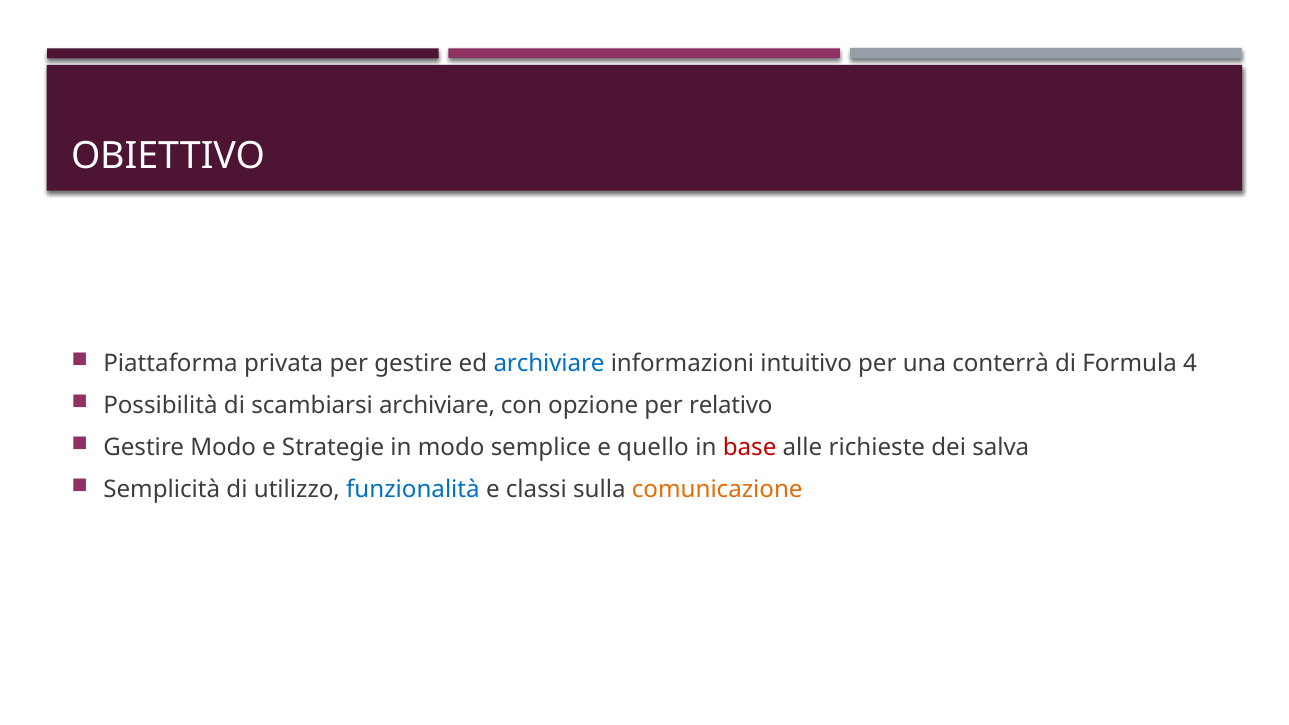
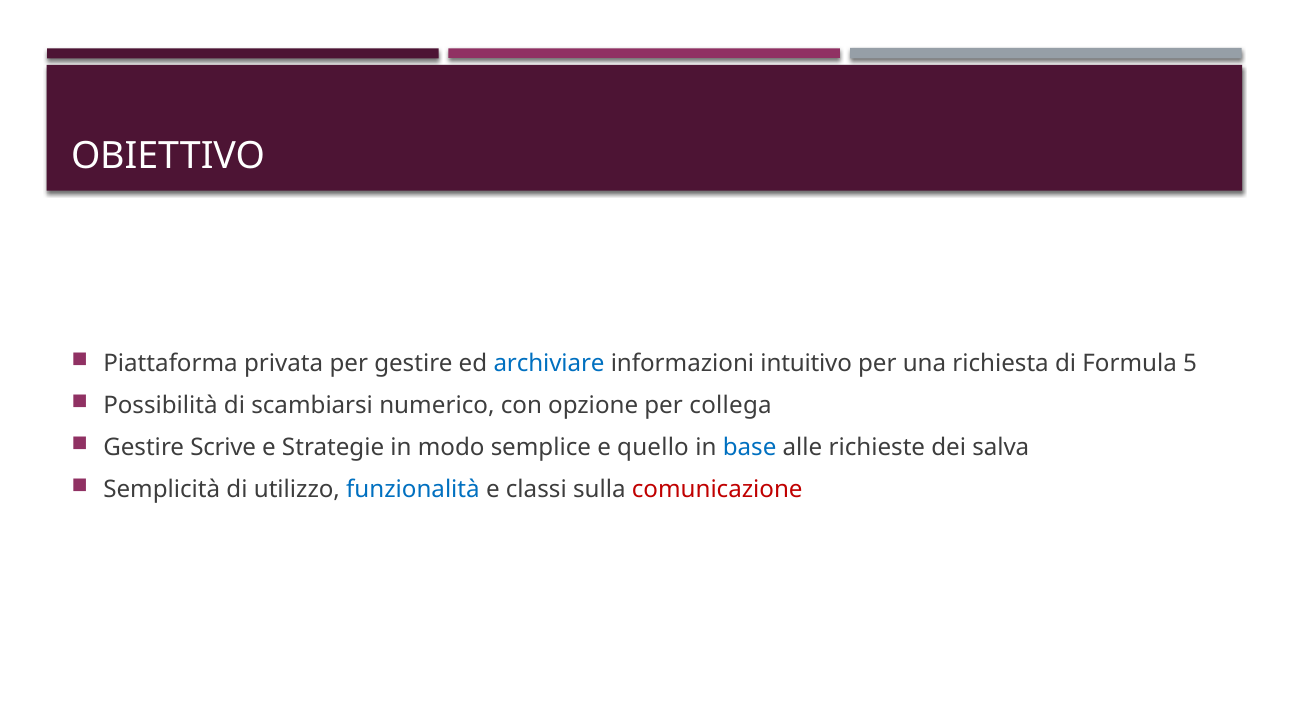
conterrà: conterrà -> richiesta
4: 4 -> 5
scambiarsi archiviare: archiviare -> numerico
relativo: relativo -> collega
Gestire Modo: Modo -> Scrive
base colour: red -> blue
comunicazione colour: orange -> red
